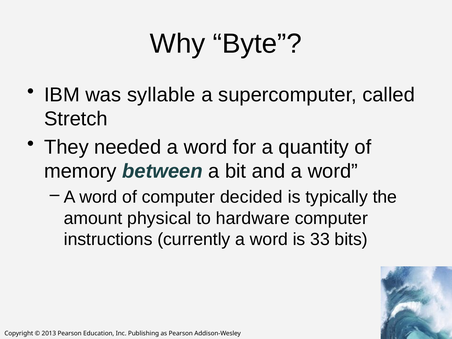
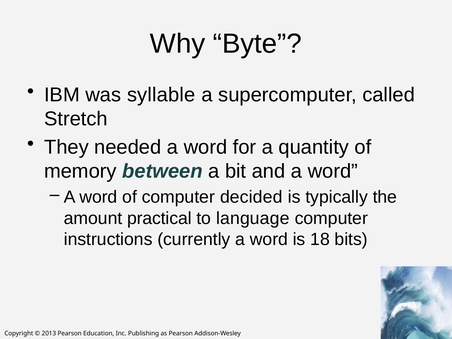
physical: physical -> practical
hardware: hardware -> language
33: 33 -> 18
